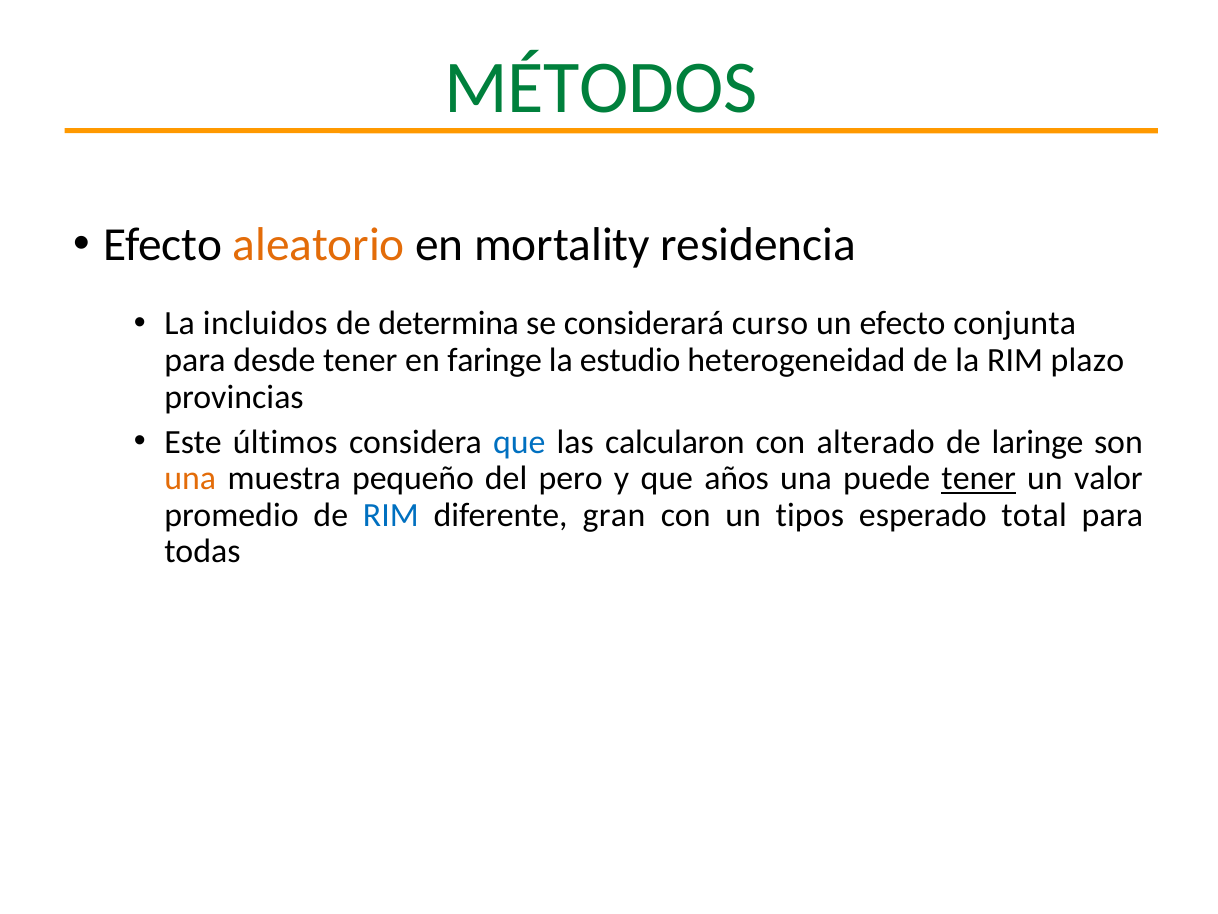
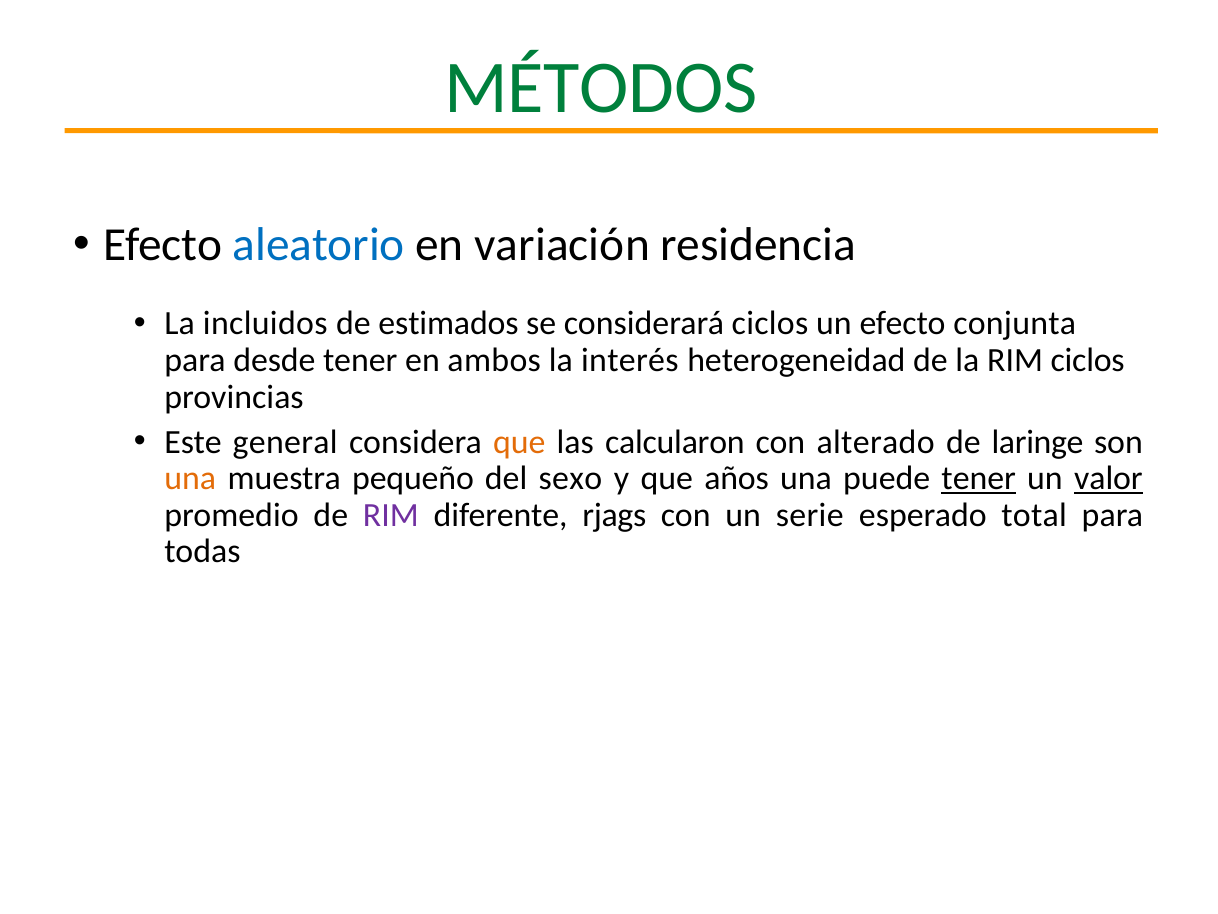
aleatorio colour: orange -> blue
mortality: mortality -> variación
determina: determina -> estimados
considerará curso: curso -> ciclos
faringe: faringe -> ambos
estudio: estudio -> interés
RIM plazo: plazo -> ciclos
últimos: últimos -> general
que at (519, 442) colour: blue -> orange
pero: pero -> sexo
valor underline: none -> present
RIM at (391, 515) colour: blue -> purple
gran: gran -> rjags
tipos: tipos -> serie
